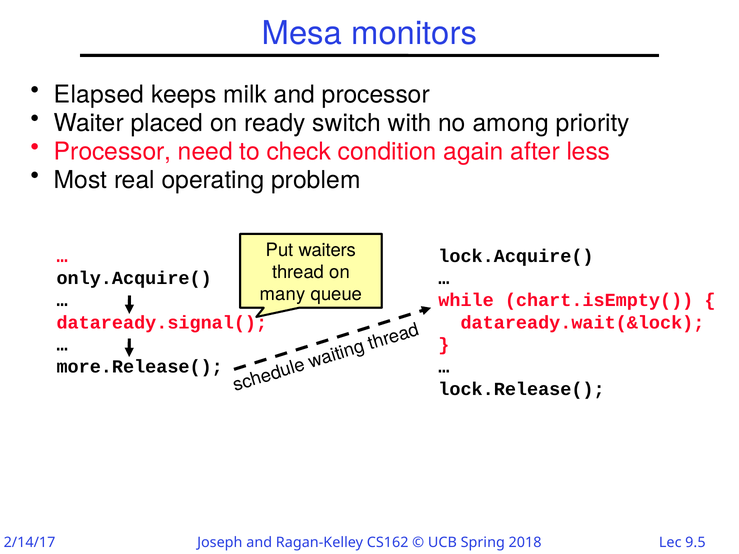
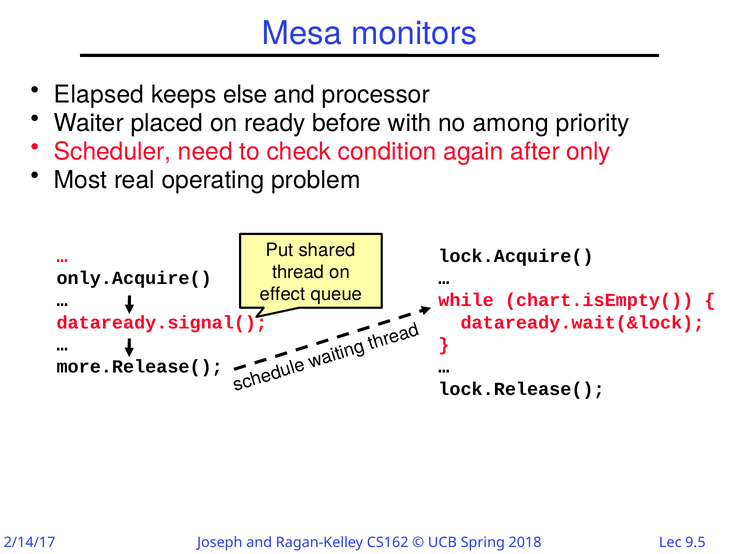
milk: milk -> else
switch: switch -> before
Processor at (113, 152): Processor -> Scheduler
less: less -> only
waiters: waiters -> shared
many: many -> effect
